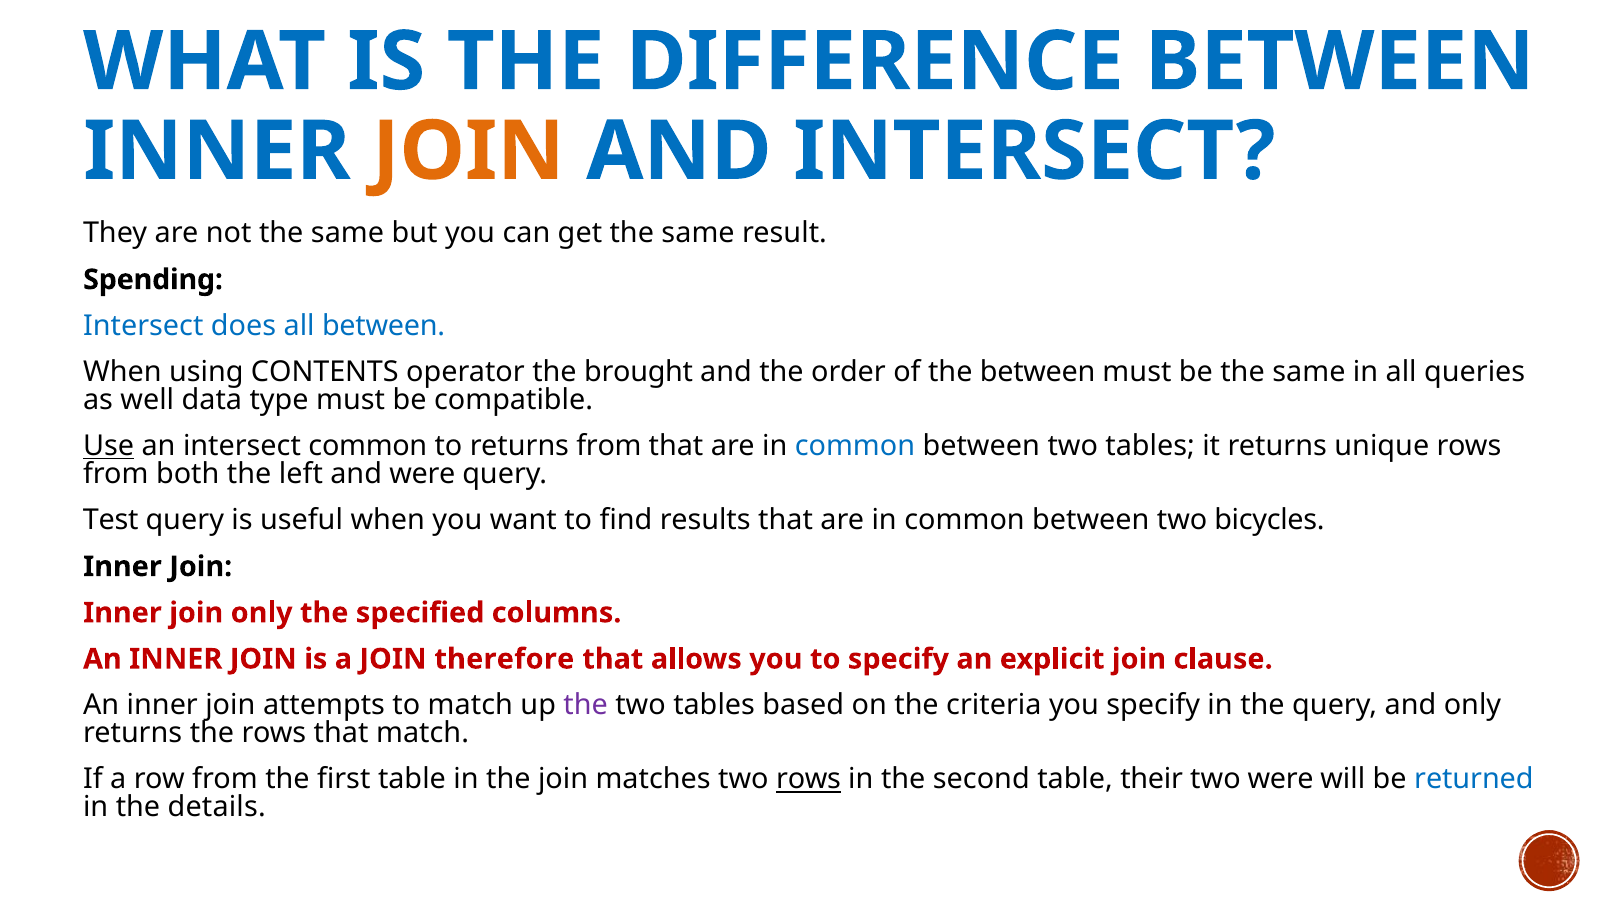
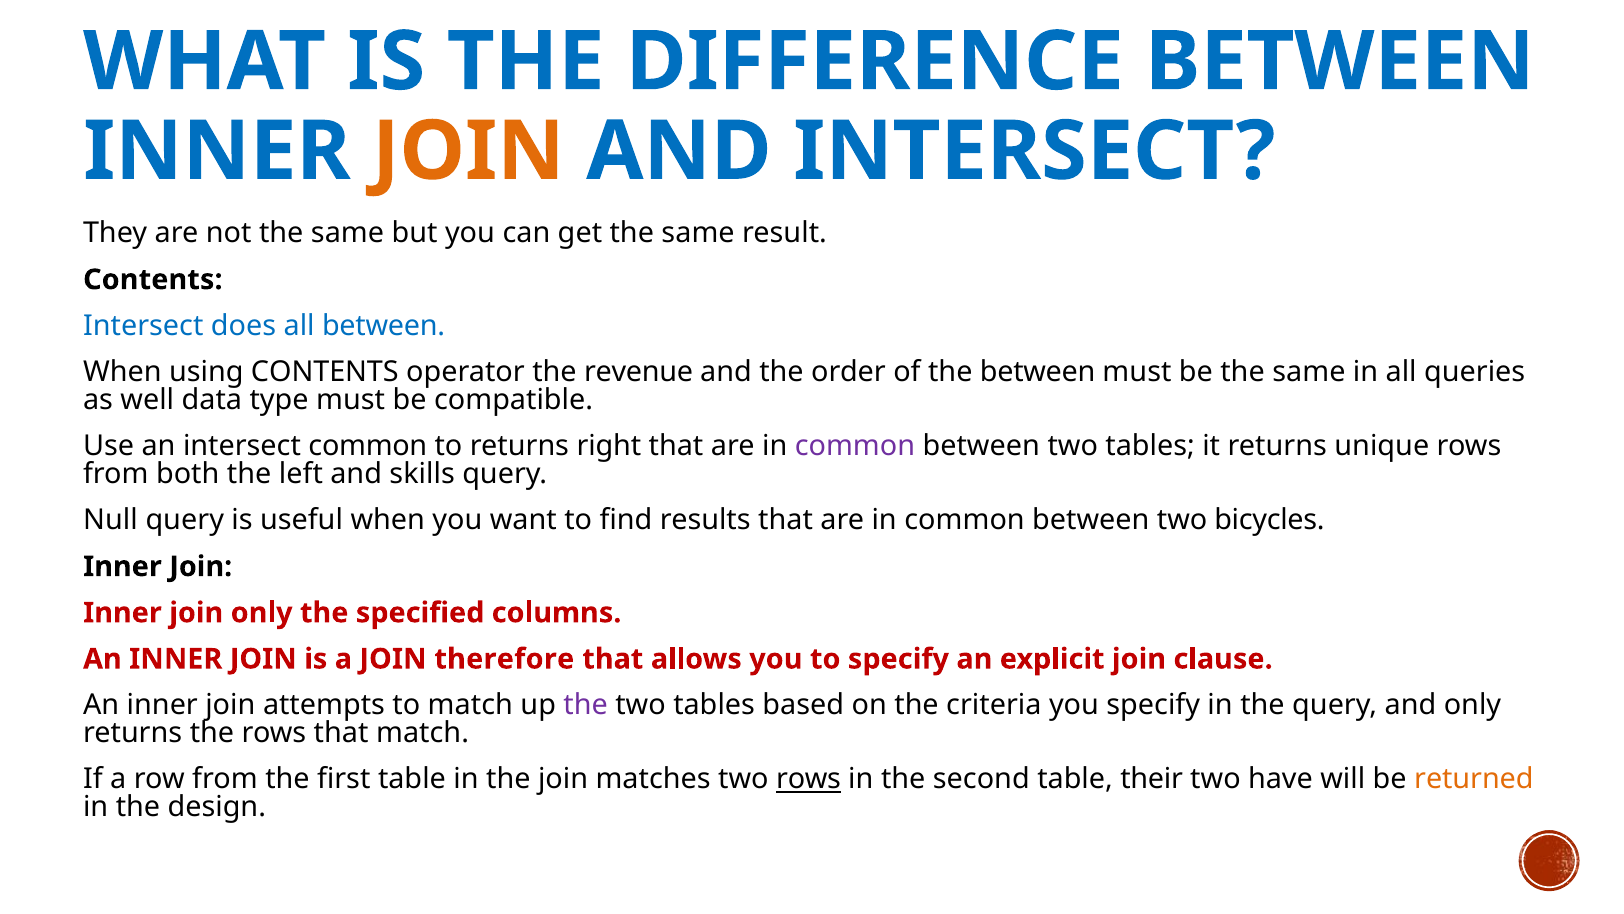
Spending at (153, 280): Spending -> Contents
brought: brought -> revenue
Use underline: present -> none
returns from: from -> right
common at (855, 446) colour: blue -> purple
and were: were -> skills
Test: Test -> Null
two were: were -> have
returned colour: blue -> orange
details: details -> design
